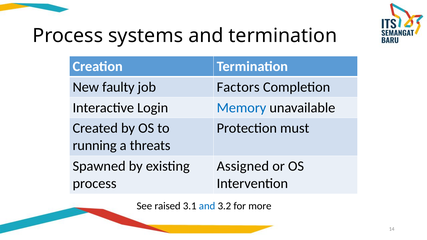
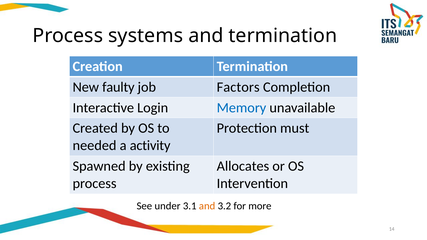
running: running -> needed
threats: threats -> activity
Assigned: Assigned -> Allocates
raised: raised -> under
and at (207, 206) colour: blue -> orange
